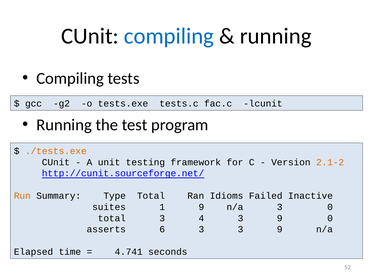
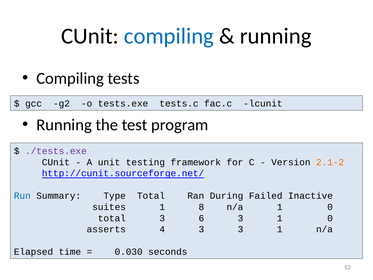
./tests.exe colour: orange -> purple
Run colour: orange -> blue
Idioms: Idioms -> During
1 9: 9 -> 8
n/a 3: 3 -> 1
4: 4 -> 6
9 at (280, 218): 9 -> 1
6: 6 -> 4
3 3 9: 9 -> 1
4.741: 4.741 -> 0.030
